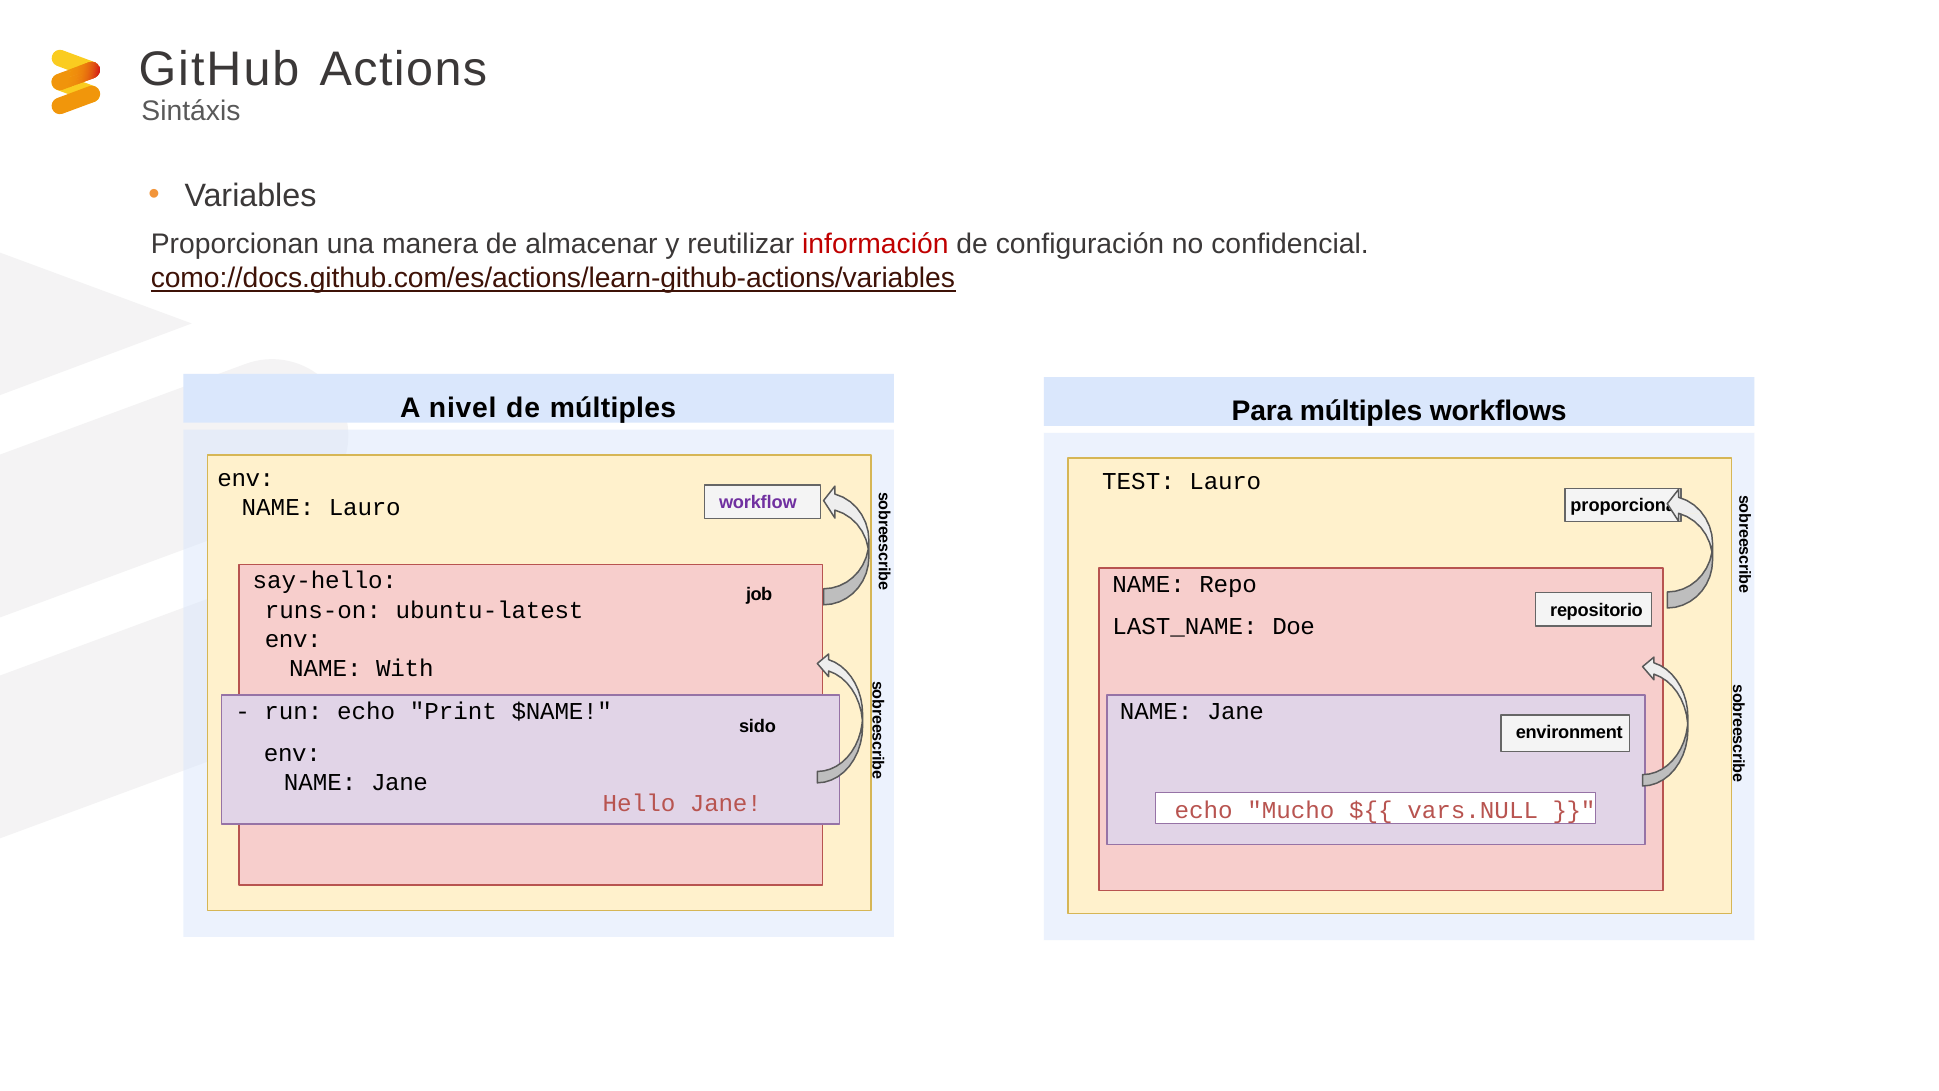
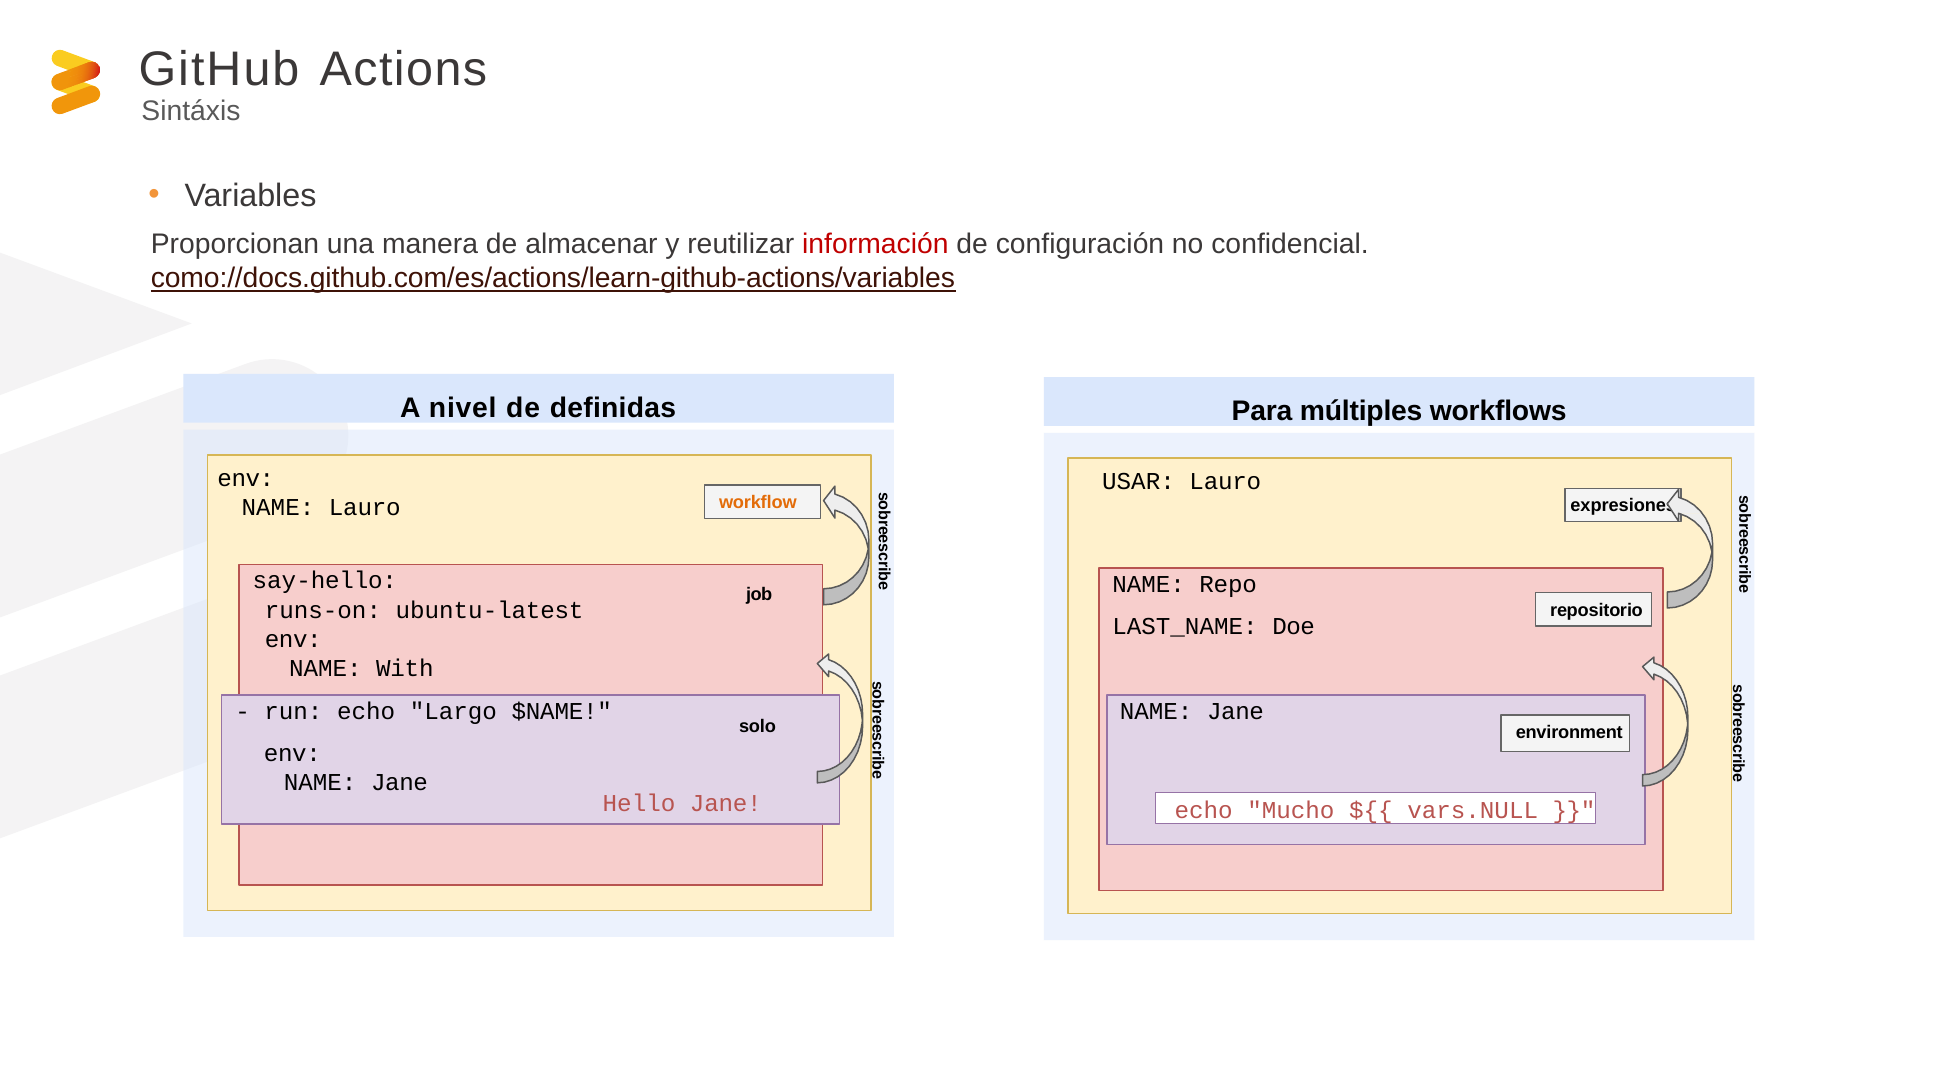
de múltiples: múltiples -> definidas
TEST: TEST -> USAR
proporciona: proporciona -> expresiones
workﬂow colour: purple -> orange
Print: Print -> Largo
sido: sido -> solo
